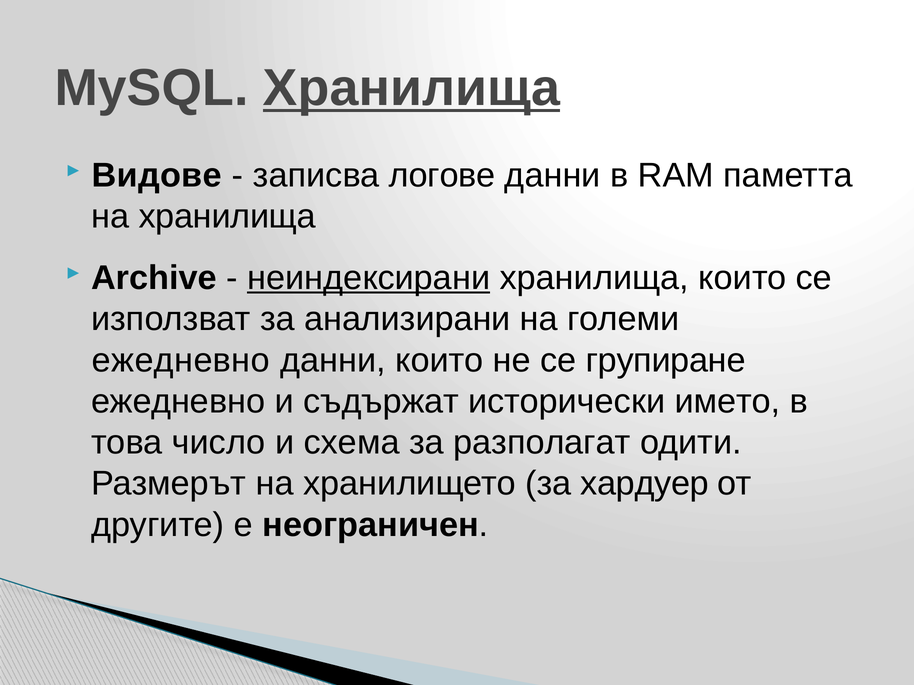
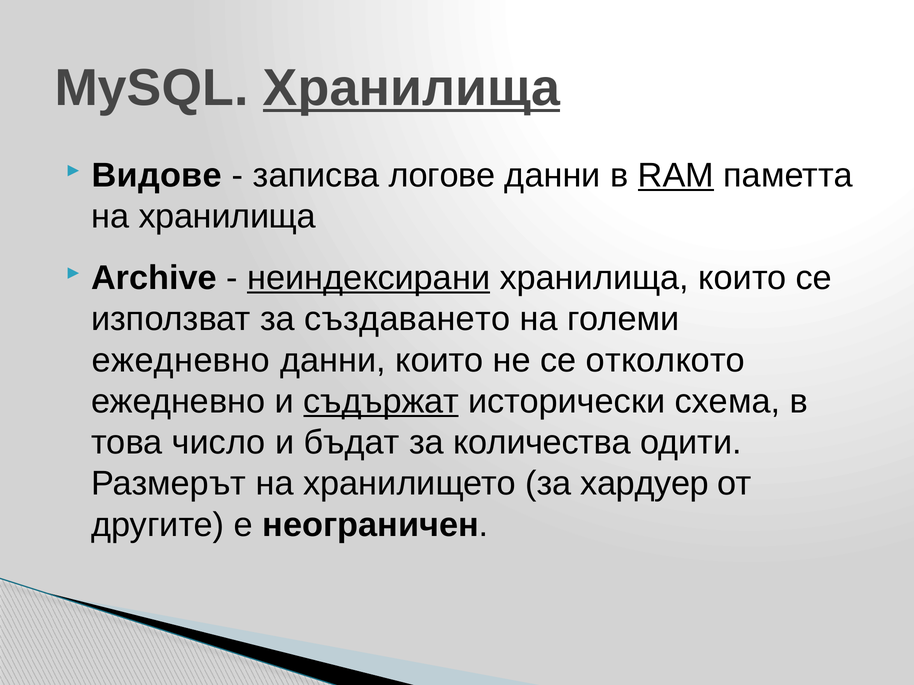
RAM underline: none -> present
анализирани: анализирани -> създаването
групиране: групиране -> отколкото
съдържат underline: none -> present
името: името -> схема
схема: схема -> бъдат
разполагат: разполагат -> количества
